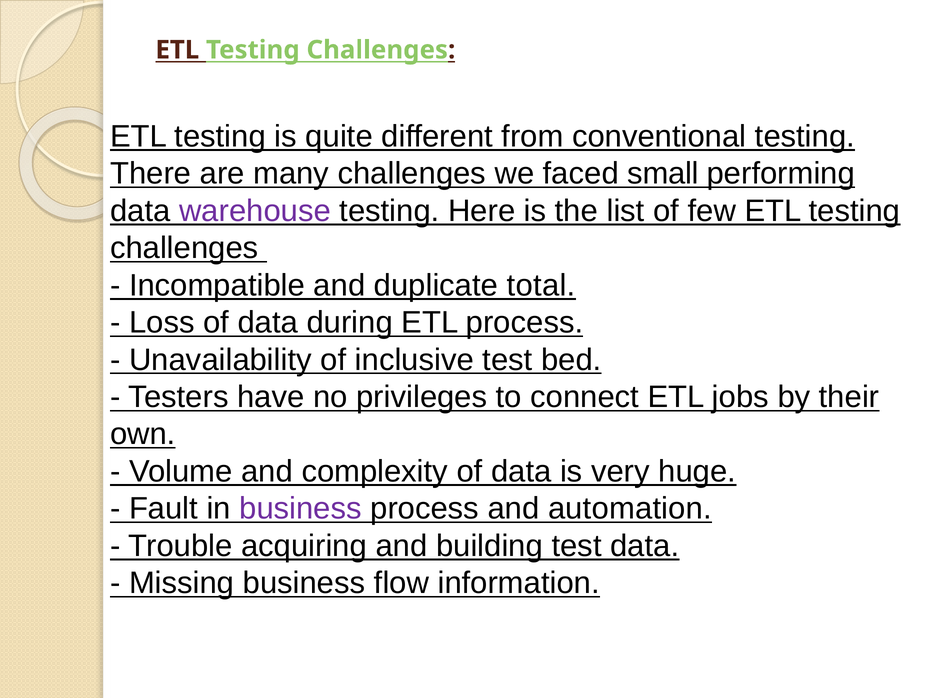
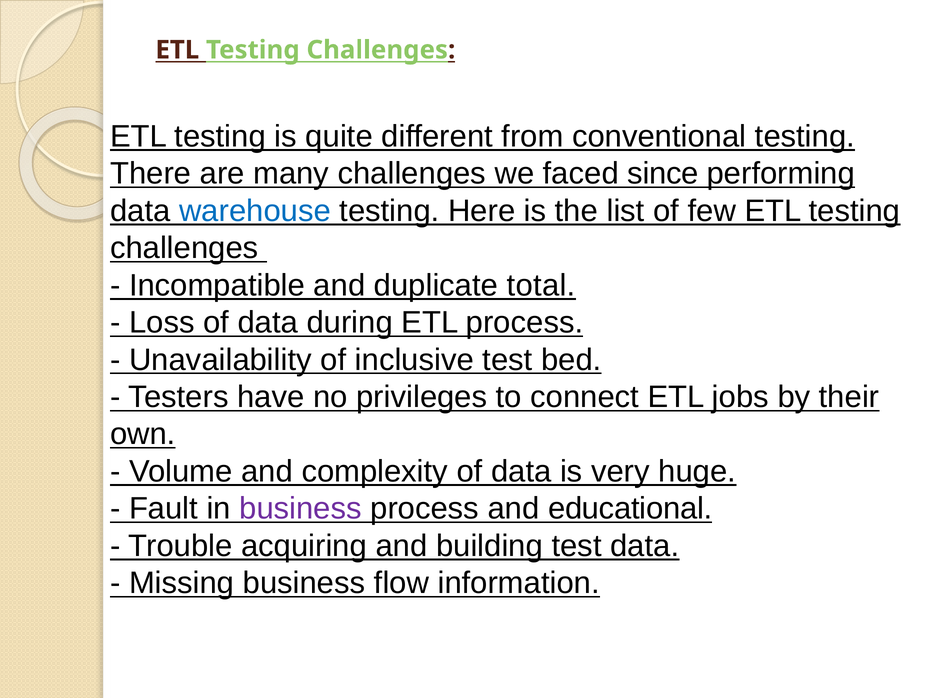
small: small -> since
warehouse colour: purple -> blue
automation: automation -> educational
